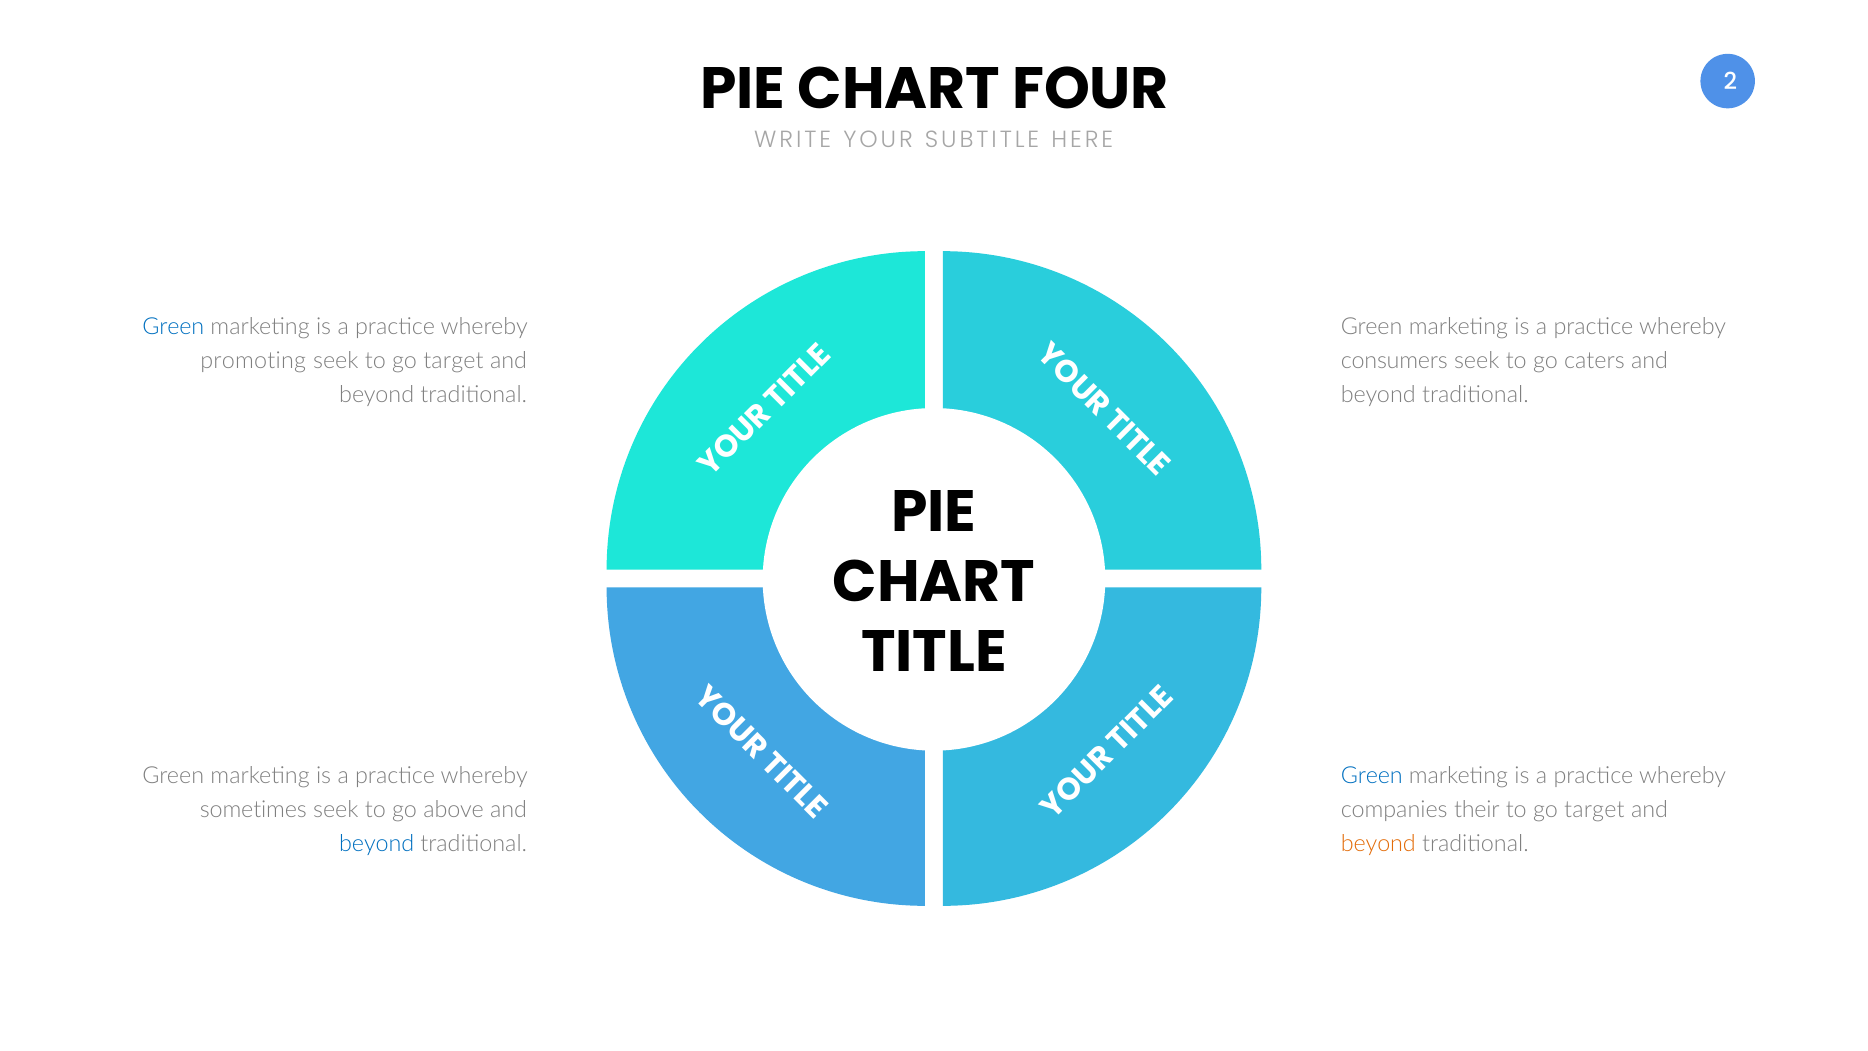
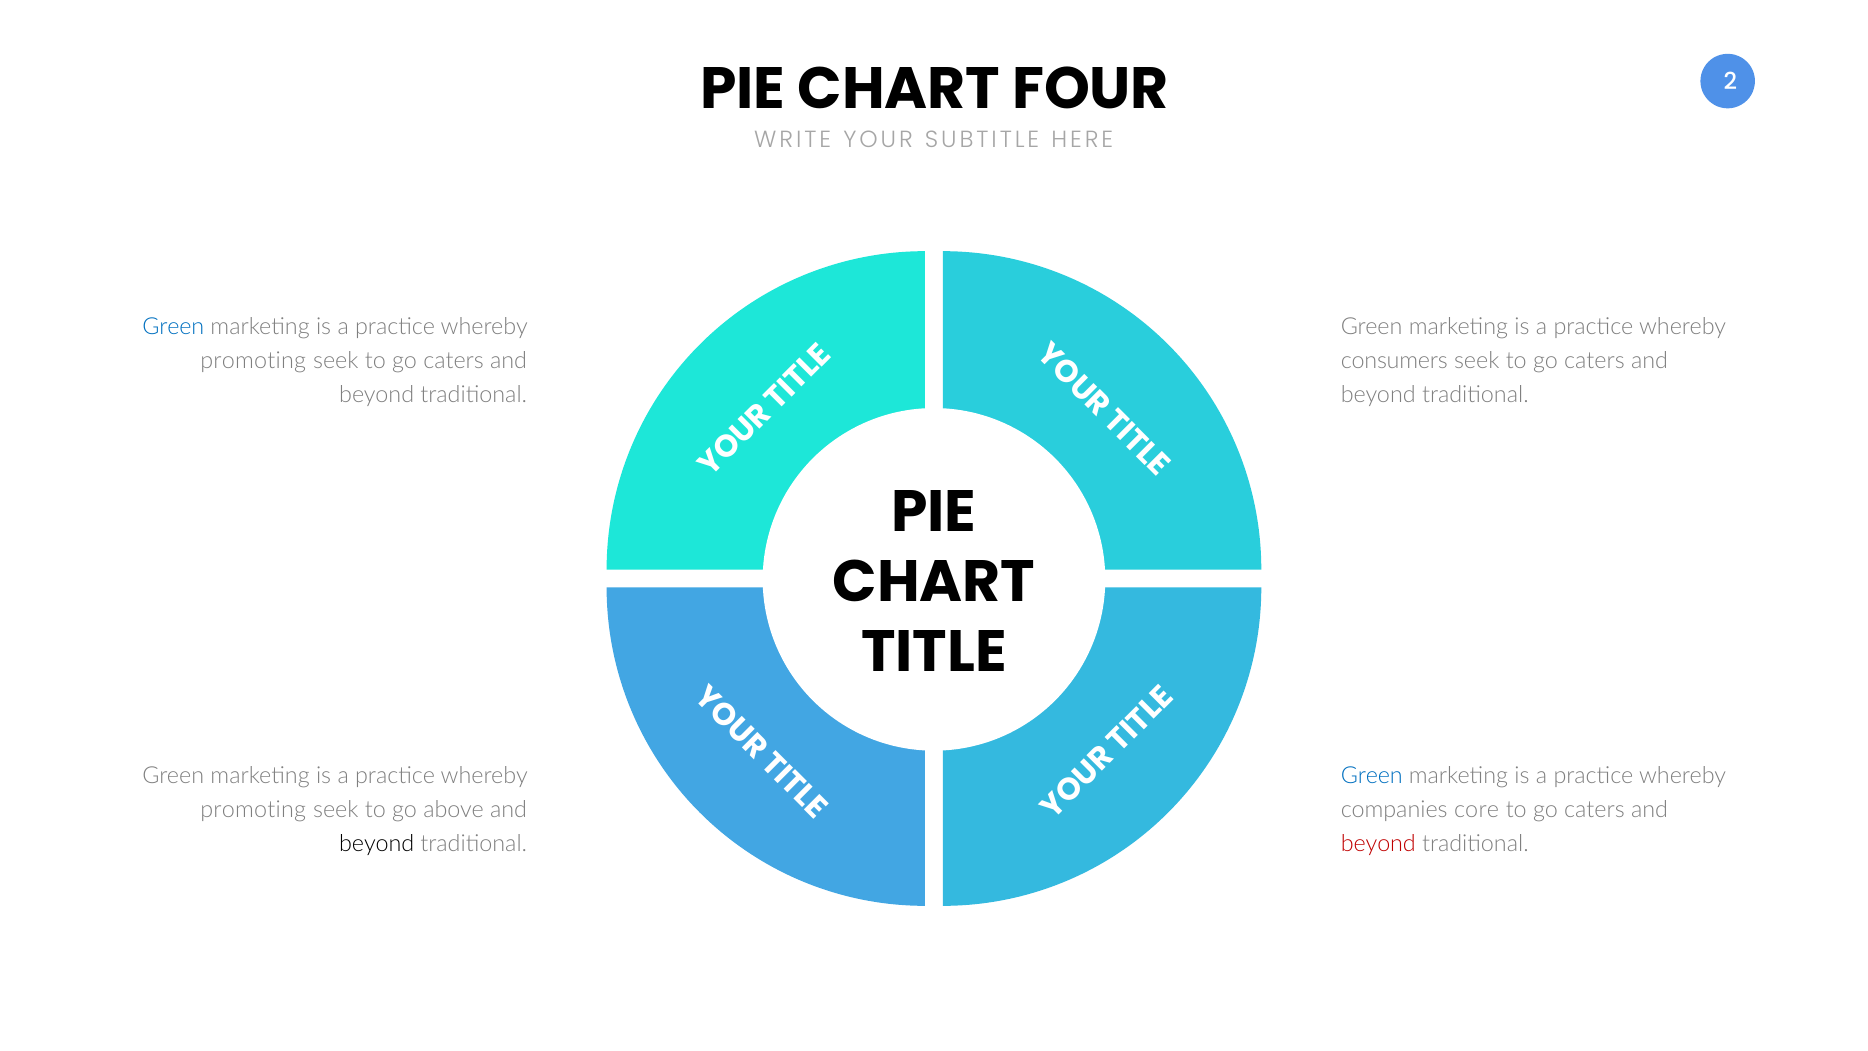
target at (453, 361): target -> caters
sometimes at (253, 810): sometimes -> promoting
their: their -> core
target at (1594, 810): target -> caters
beyond at (377, 844) colour: blue -> black
beyond at (1378, 844) colour: orange -> red
